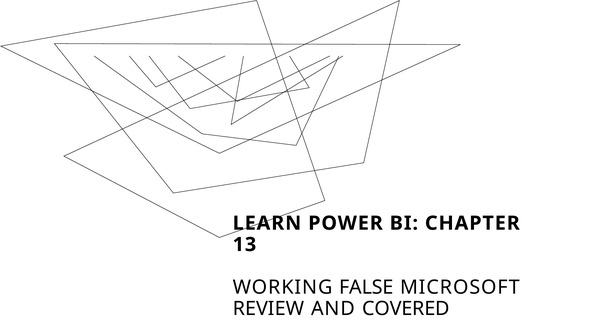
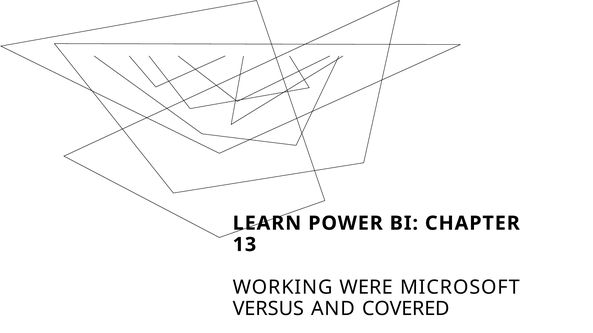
FALSE: FALSE -> WERE
REVIEW: REVIEW -> VERSUS
